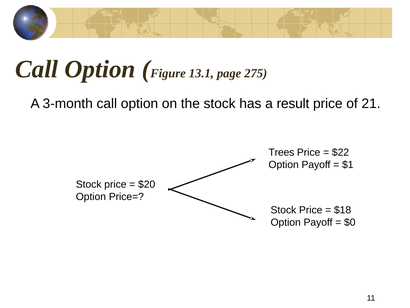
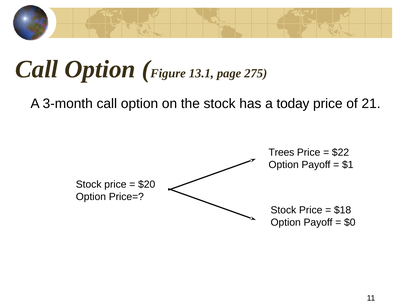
result: result -> today
